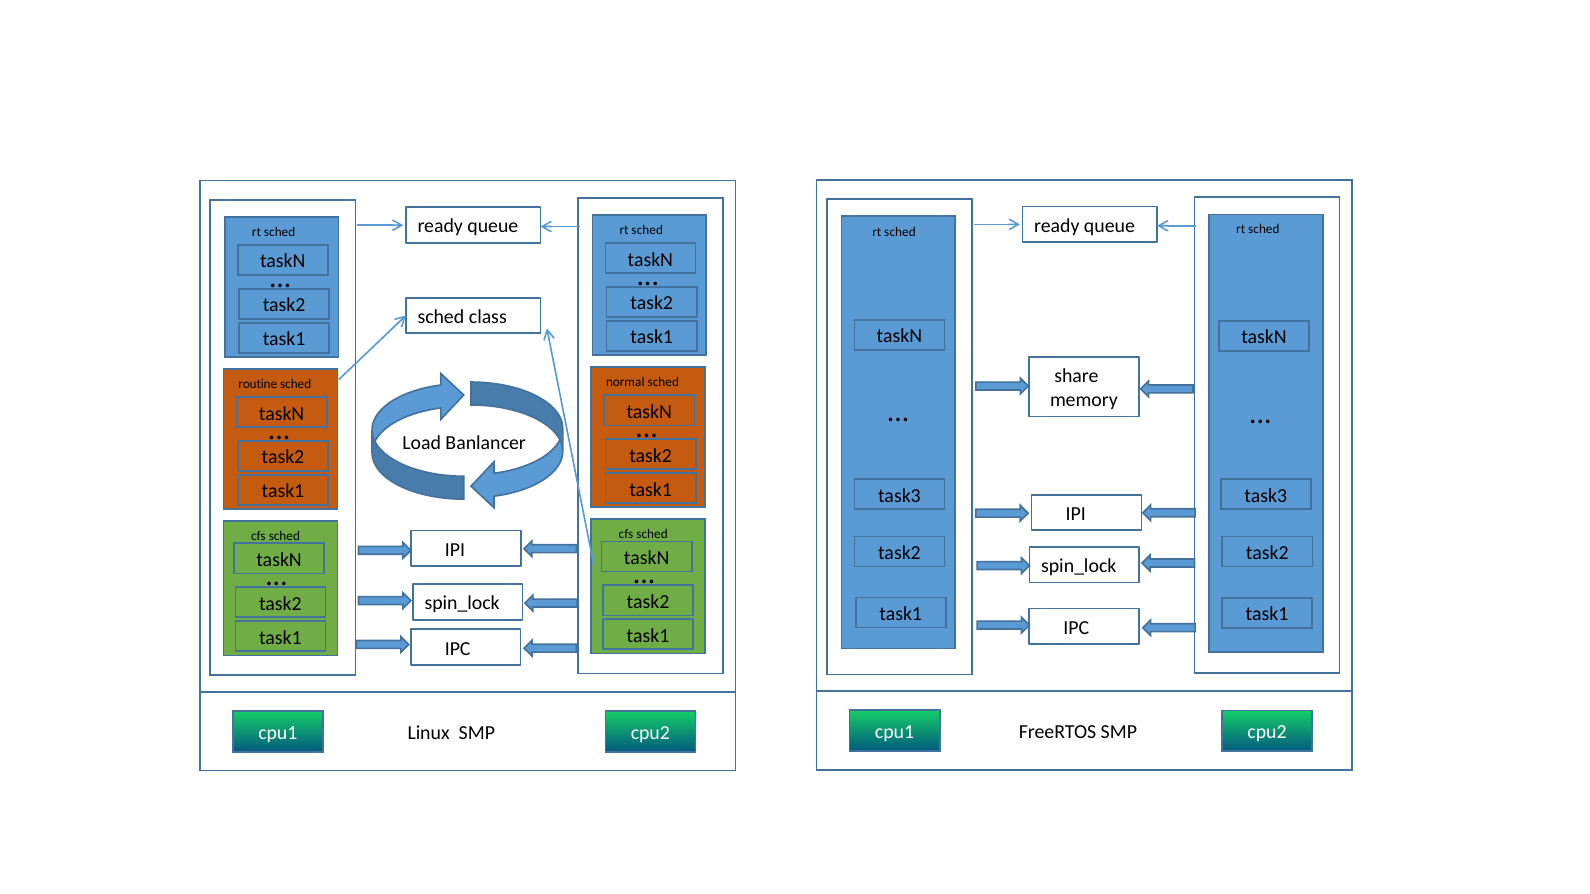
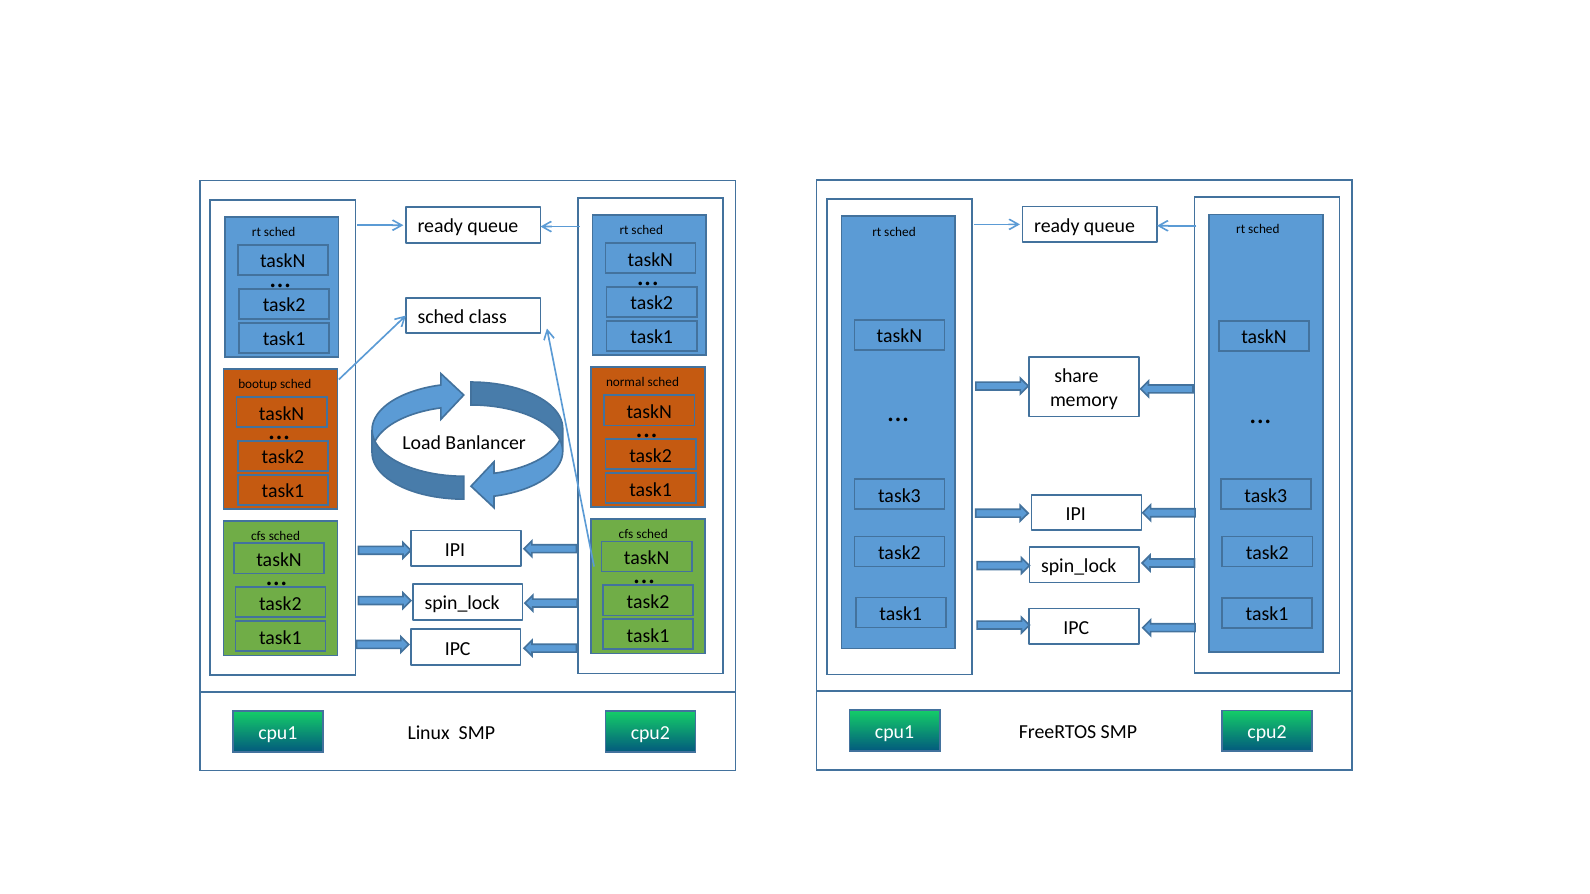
routine: routine -> bootup
